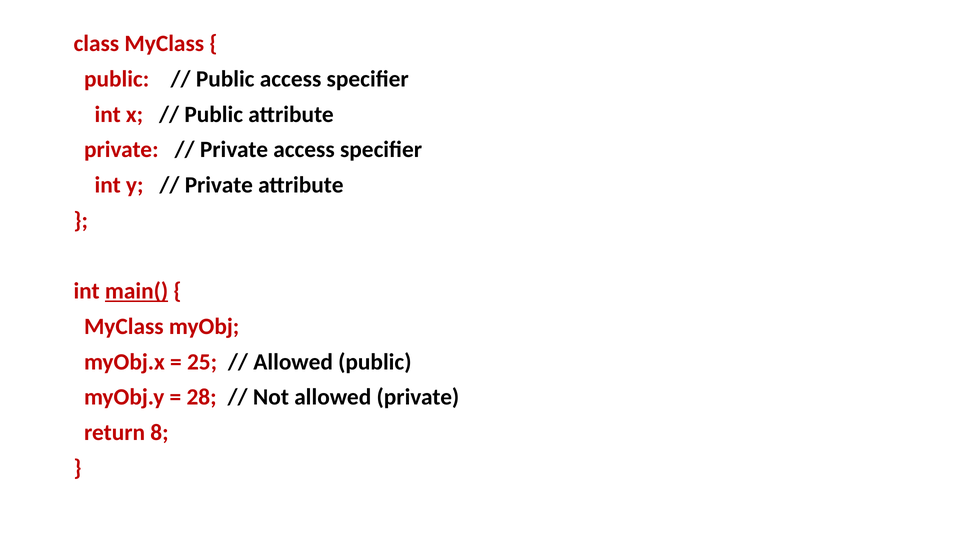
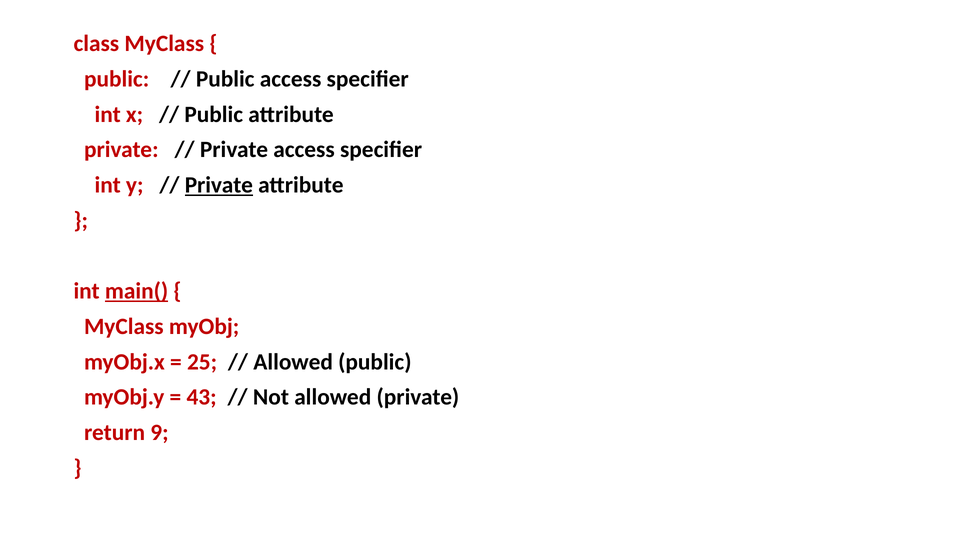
Private at (219, 185) underline: none -> present
28: 28 -> 43
8: 8 -> 9
